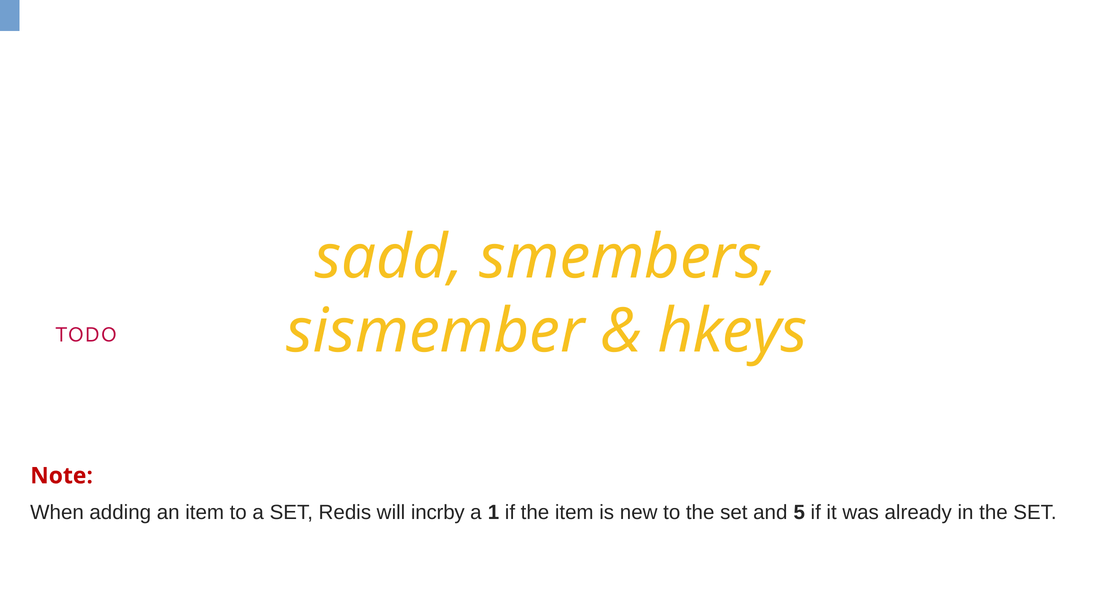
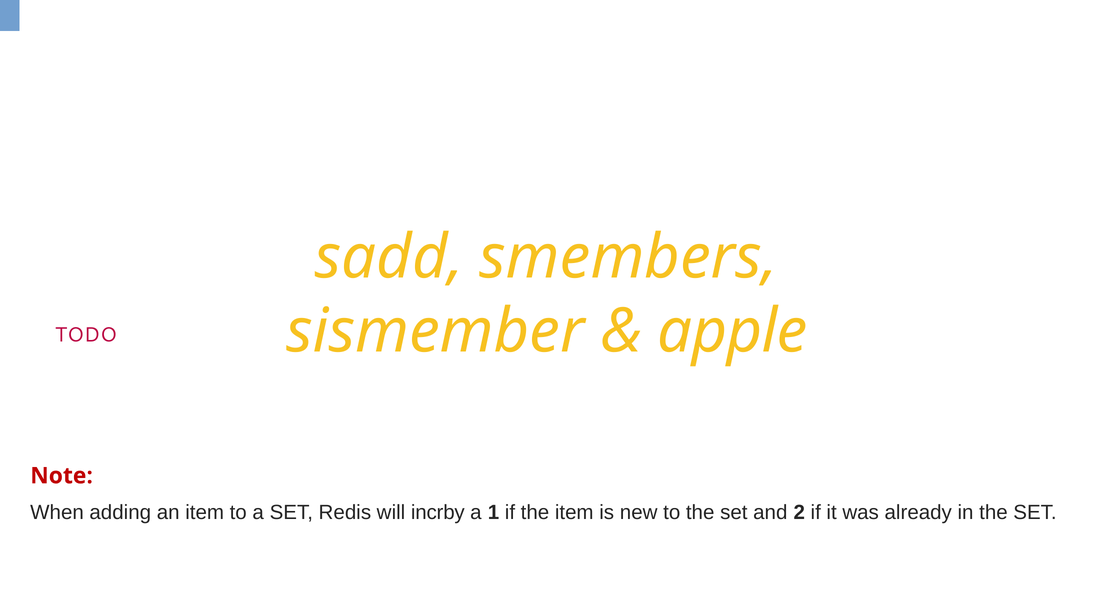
hkeys: hkeys -> apple
5: 5 -> 2
